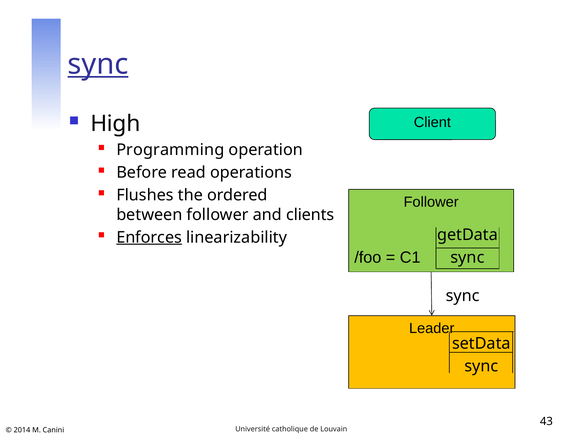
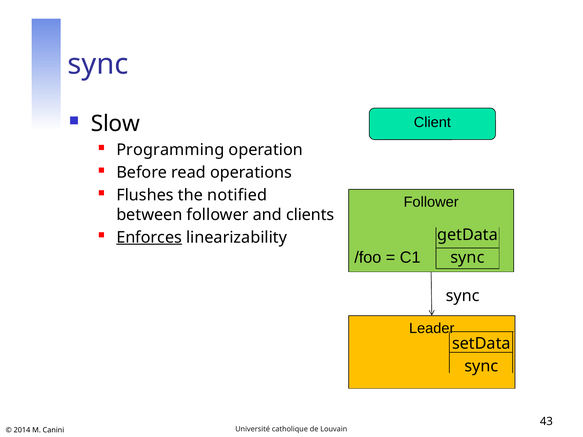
sync at (98, 64) underline: present -> none
High: High -> Slow
ordered: ordered -> notified
